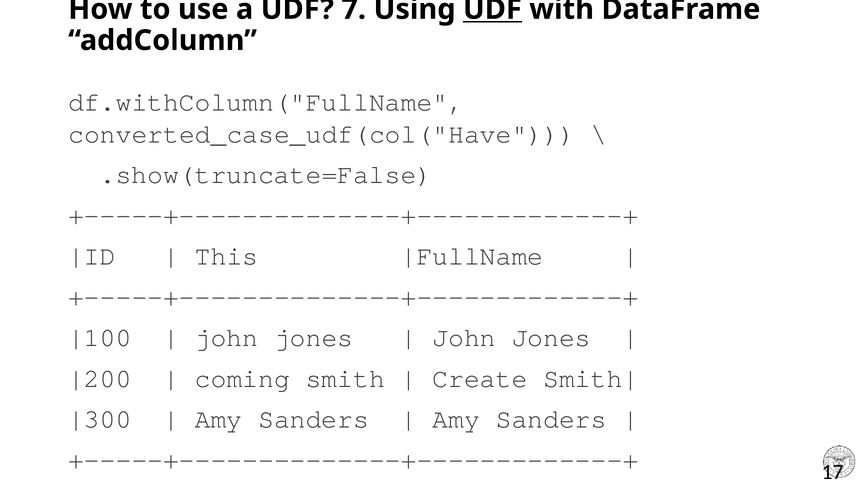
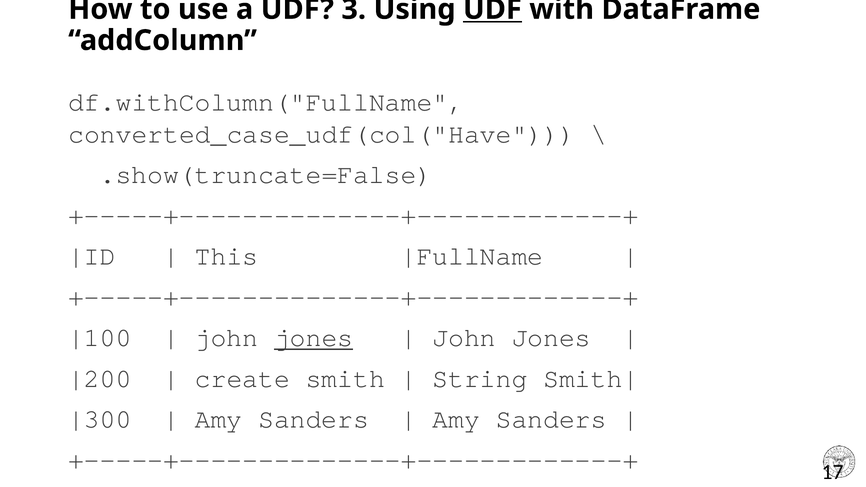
7: 7 -> 3
jones at (314, 338) underline: none -> present
coming: coming -> create
Create: Create -> String
